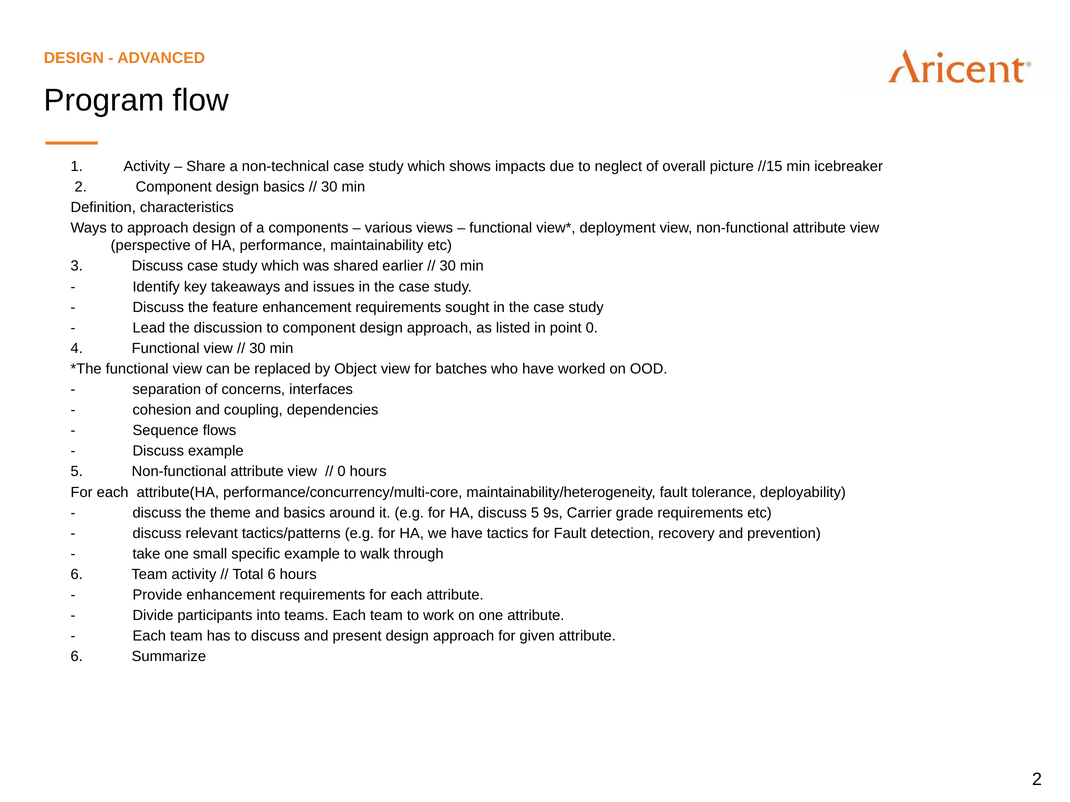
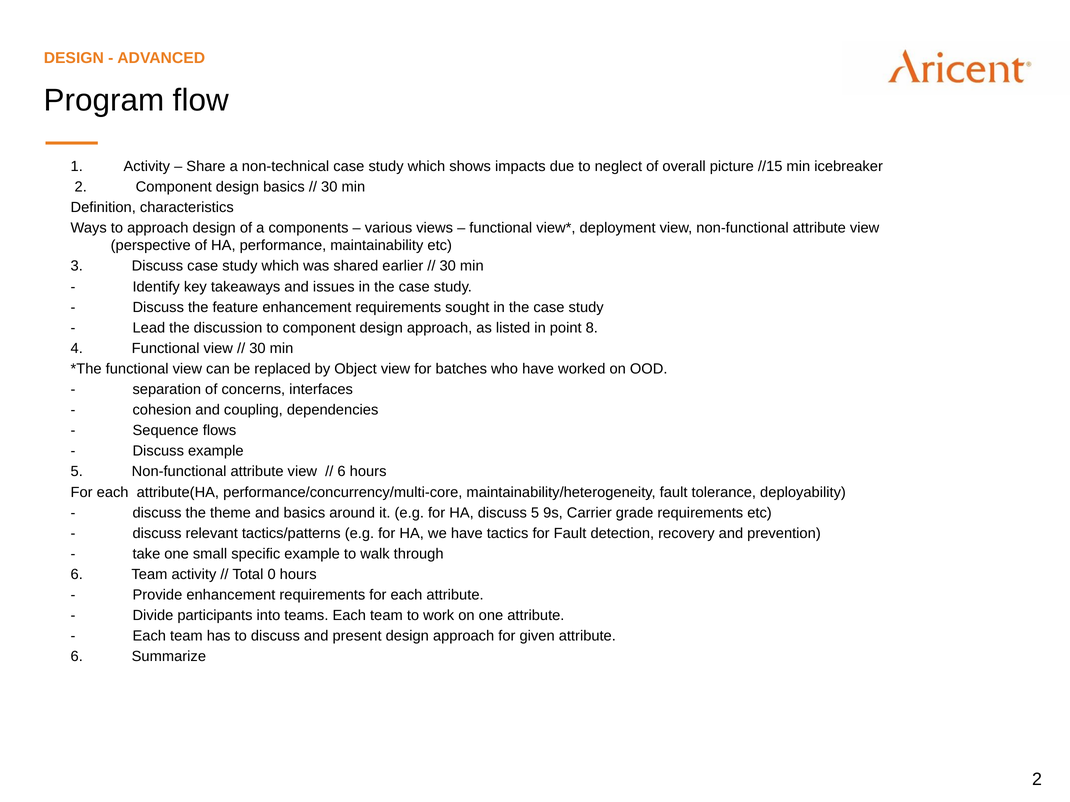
point 0: 0 -> 8
0 at (342, 472): 0 -> 6
Total 6: 6 -> 0
